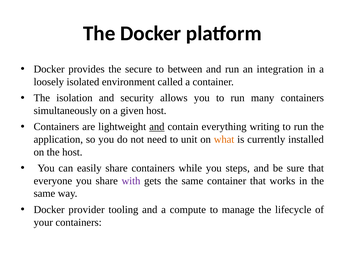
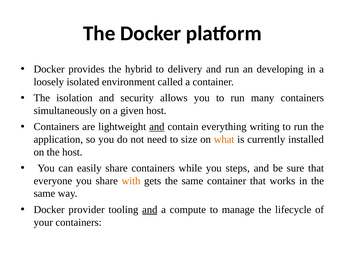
secure: secure -> hybrid
between: between -> delivery
integration: integration -> developing
unit: unit -> size
with colour: purple -> orange
and at (150, 209) underline: none -> present
